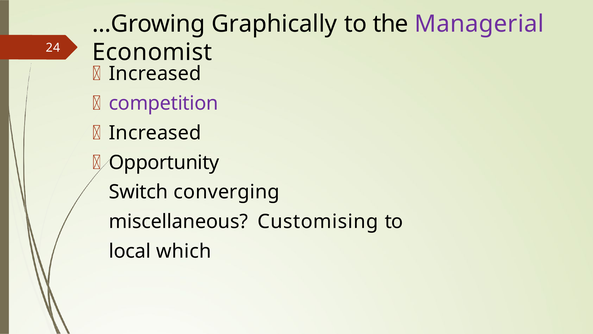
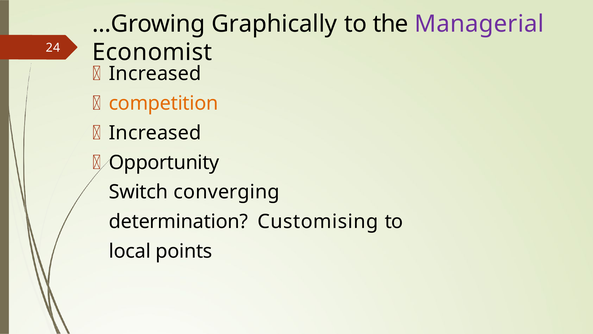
competition colour: purple -> orange
miscellaneous: miscellaneous -> determination
which: which -> points
